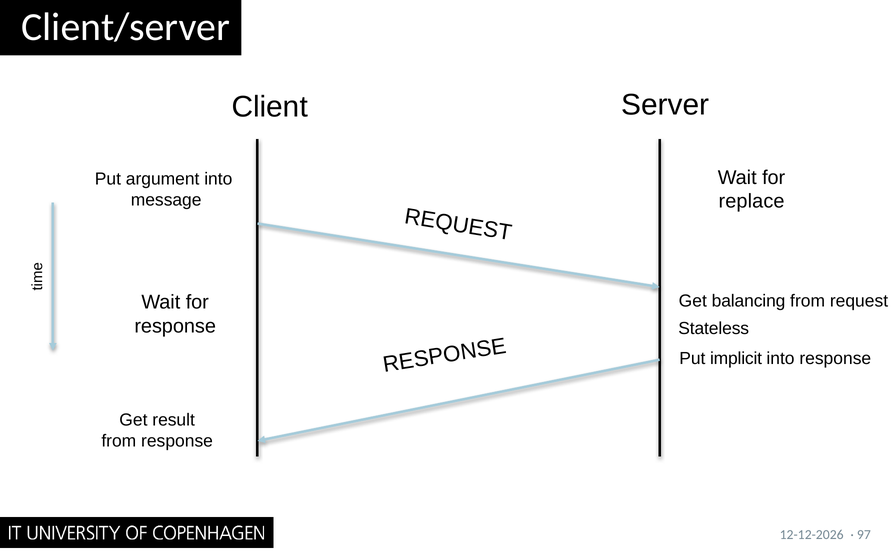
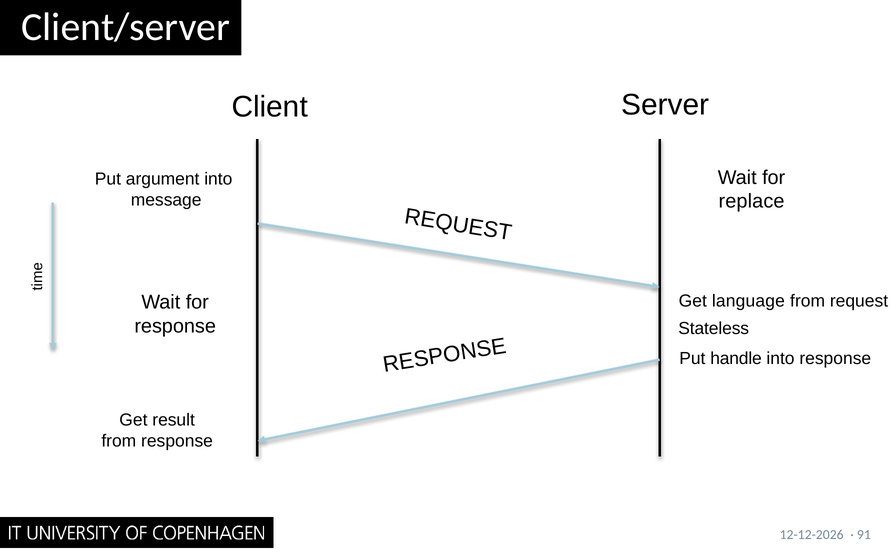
balancing: balancing -> language
implicit: implicit -> handle
97: 97 -> 91
